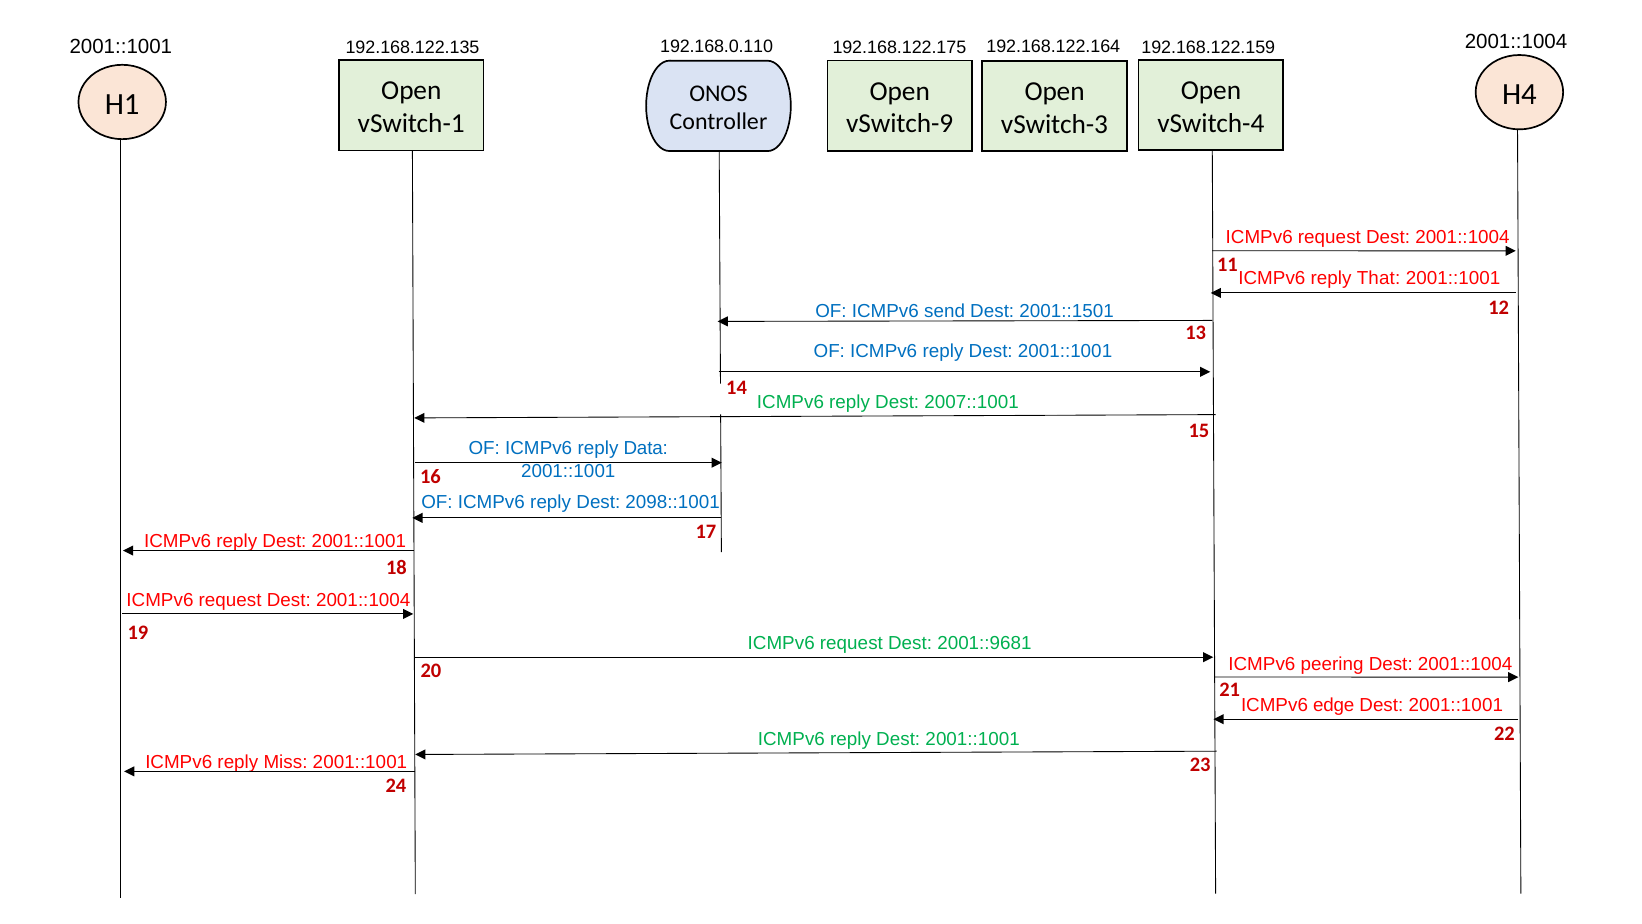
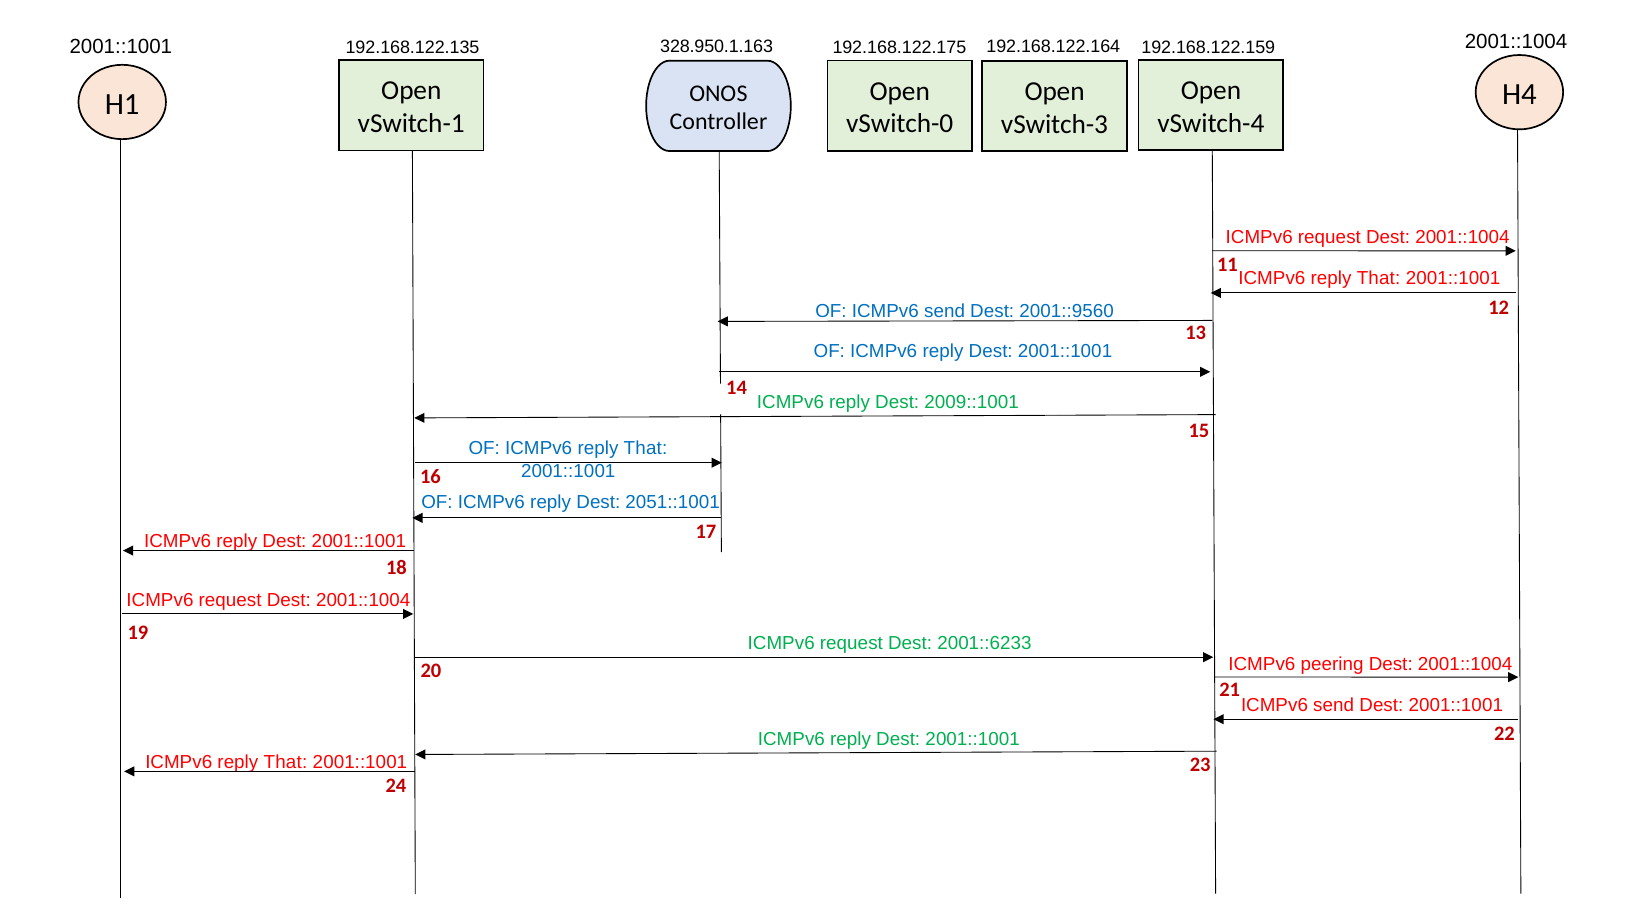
192.168.0.110: 192.168.0.110 -> 328.950.1.163
vSwitch-9: vSwitch-9 -> vSwitch-0
2001::1501: 2001::1501 -> 2001::9560
2007::1001: 2007::1001 -> 2009::1001
OF ICMPv6 reply Data: Data -> That
2098::1001: 2098::1001 -> 2051::1001
2001::9681: 2001::9681 -> 2001::6233
edge at (1334, 705): edge -> send
Miss at (286, 762): Miss -> That
